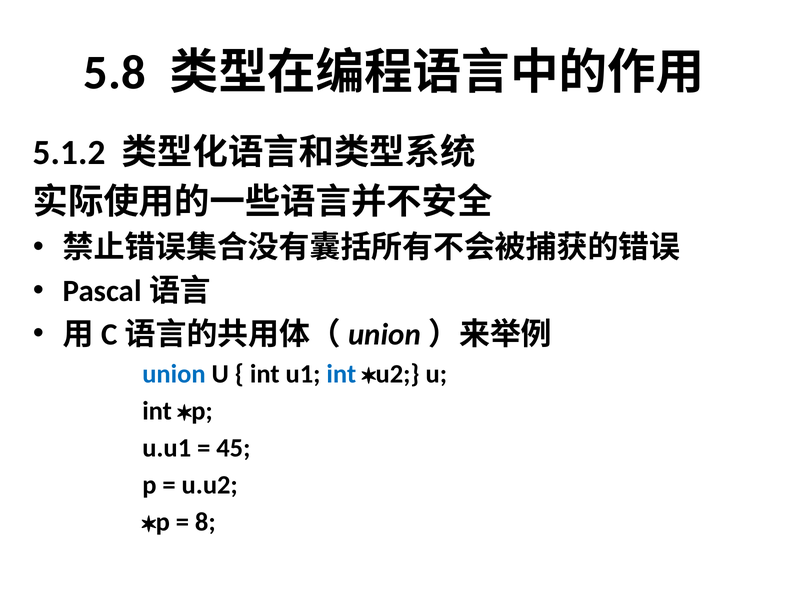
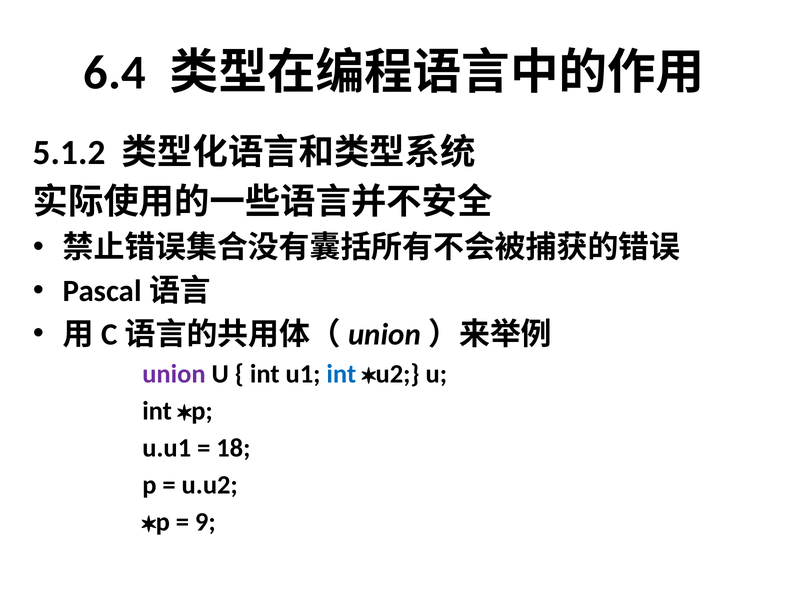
5.8: 5.8 -> 6.4
union colour: blue -> purple
45: 45 -> 18
8: 8 -> 9
